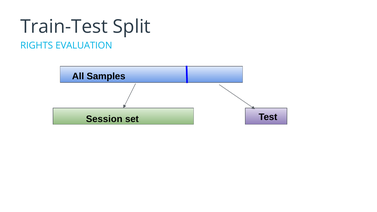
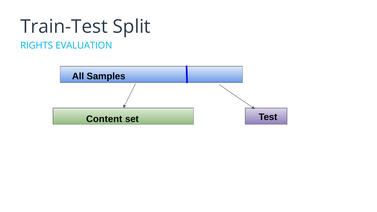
Session: Session -> Content
